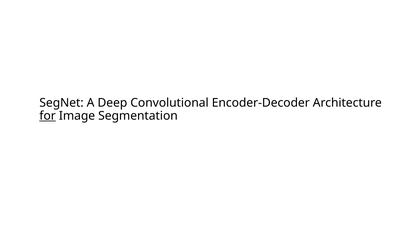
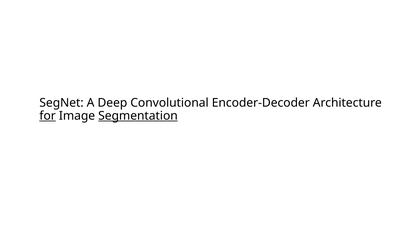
Segmentation underline: none -> present
